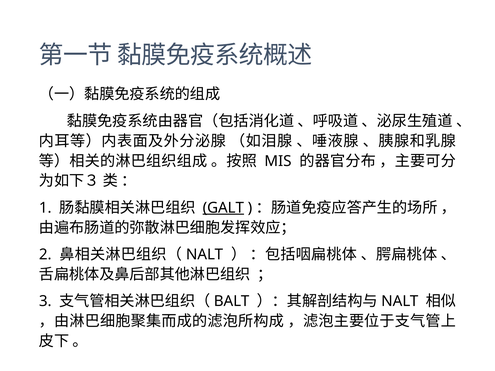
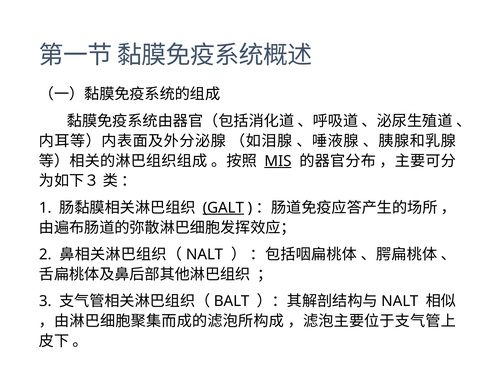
MIS underline: none -> present
